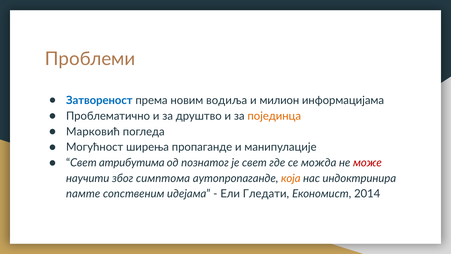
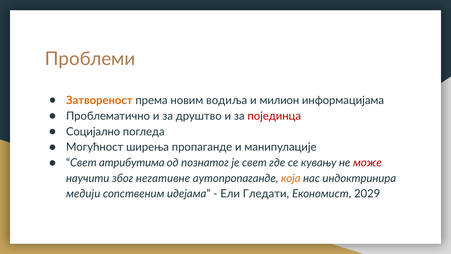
Затвореност colour: blue -> orange
појединца colour: orange -> red
Марковић: Марковић -> Социјално
можда: можда -> кувању
симптома: симптома -> негативне
памте: памте -> медији
2014: 2014 -> 2029
